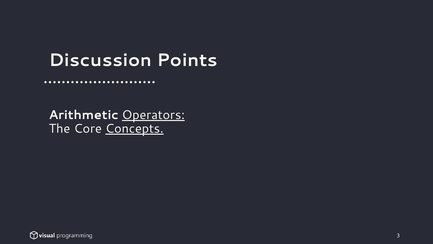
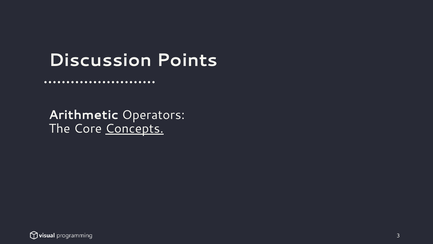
Operators underline: present -> none
